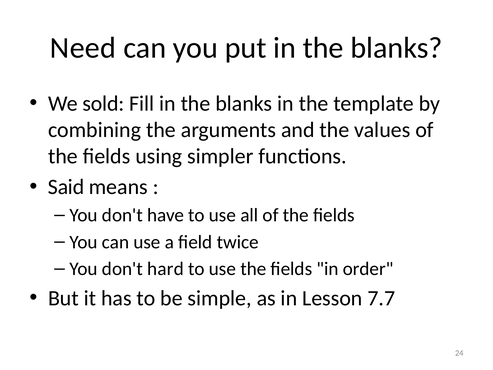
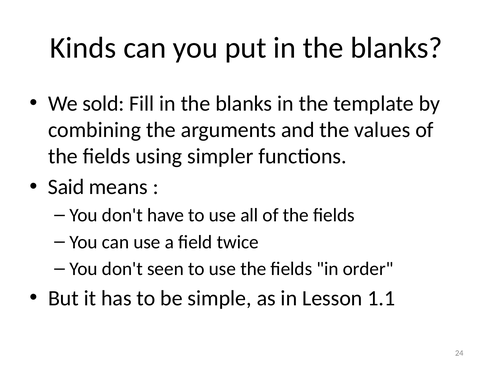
Need: Need -> Kinds
hard: hard -> seen
7.7: 7.7 -> 1.1
